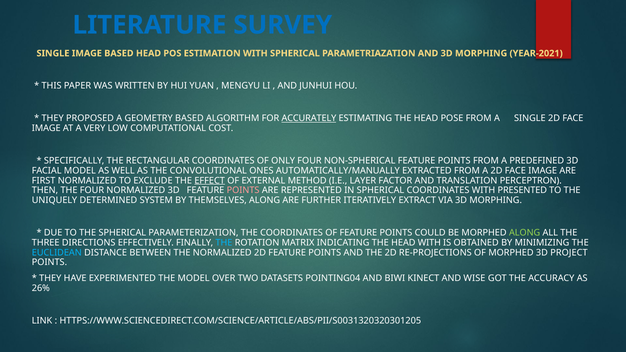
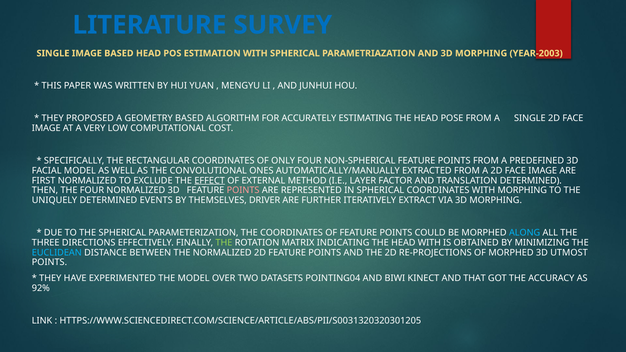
YEAR-2021: YEAR-2021 -> YEAR-2003
ACCURATELY underline: present -> none
TRANSLATION PERCEPTRON: PERCEPTRON -> DETERMINED
WITH PRESENTED: PRESENTED -> MORPHING
SYSTEM: SYSTEM -> EVENTS
THEMSELVES ALONG: ALONG -> DRIVER
ALONG at (525, 233) colour: light green -> light blue
THE at (224, 243) colour: light blue -> light green
PROJECT: PROJECT -> UTMOST
WISE: WISE -> THAT
26%: 26% -> 92%
